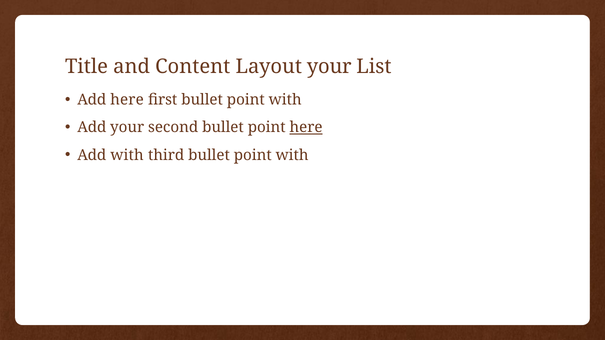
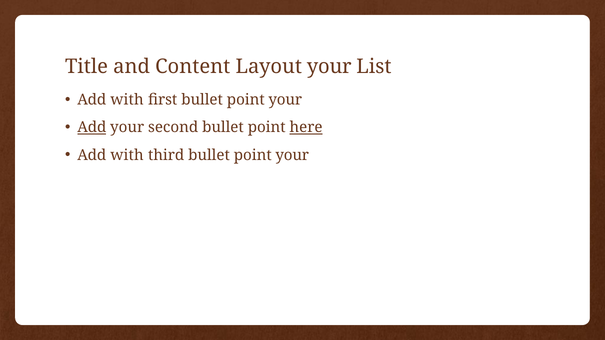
here at (127, 100): here -> with
first bullet point with: with -> your
Add at (92, 128) underline: none -> present
third bullet point with: with -> your
